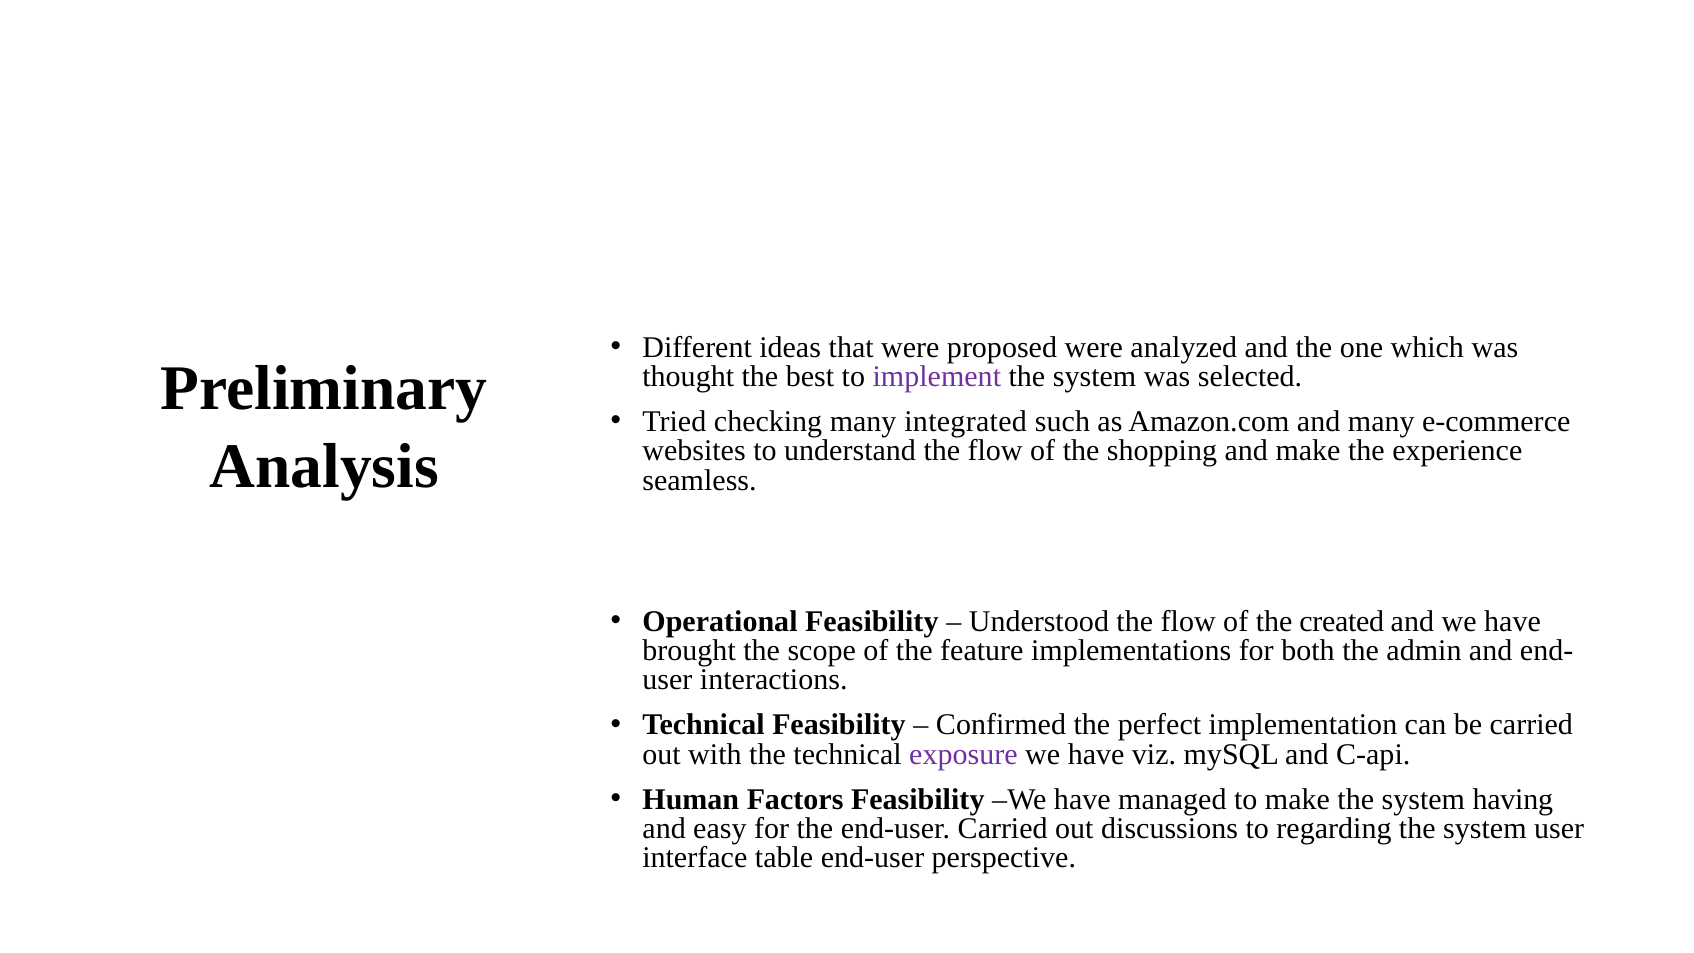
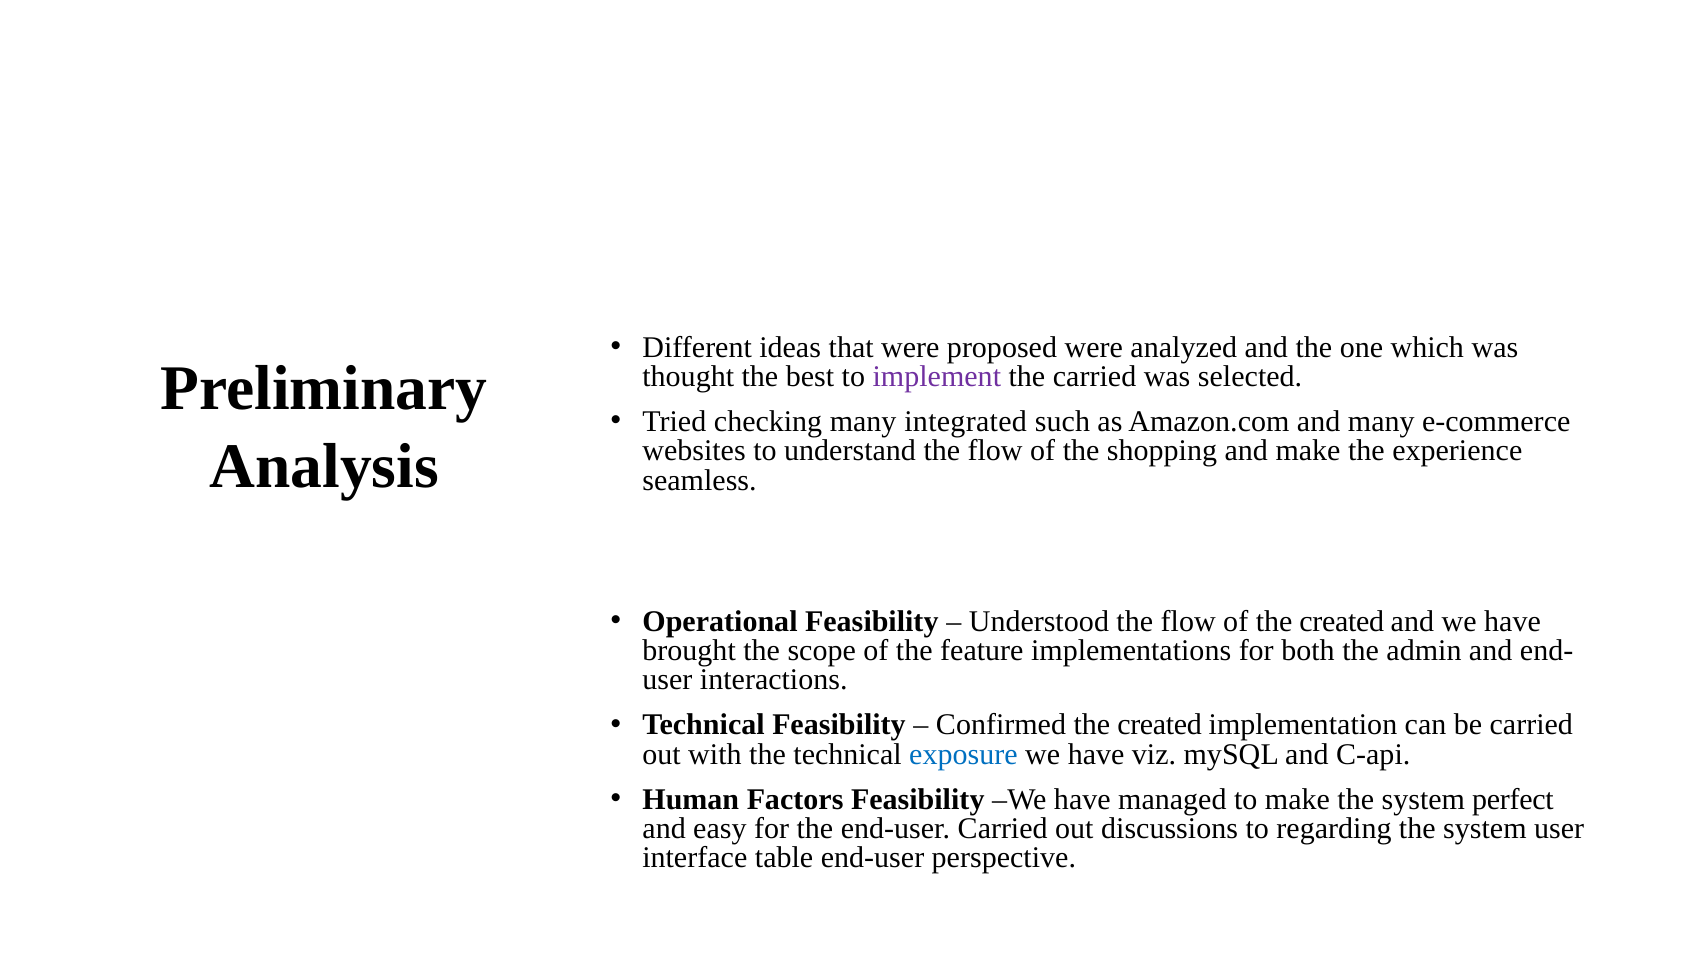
system at (1095, 377): system -> carried
Confirmed the perfect: perfect -> created
exposure colour: purple -> blue
having: having -> perfect
